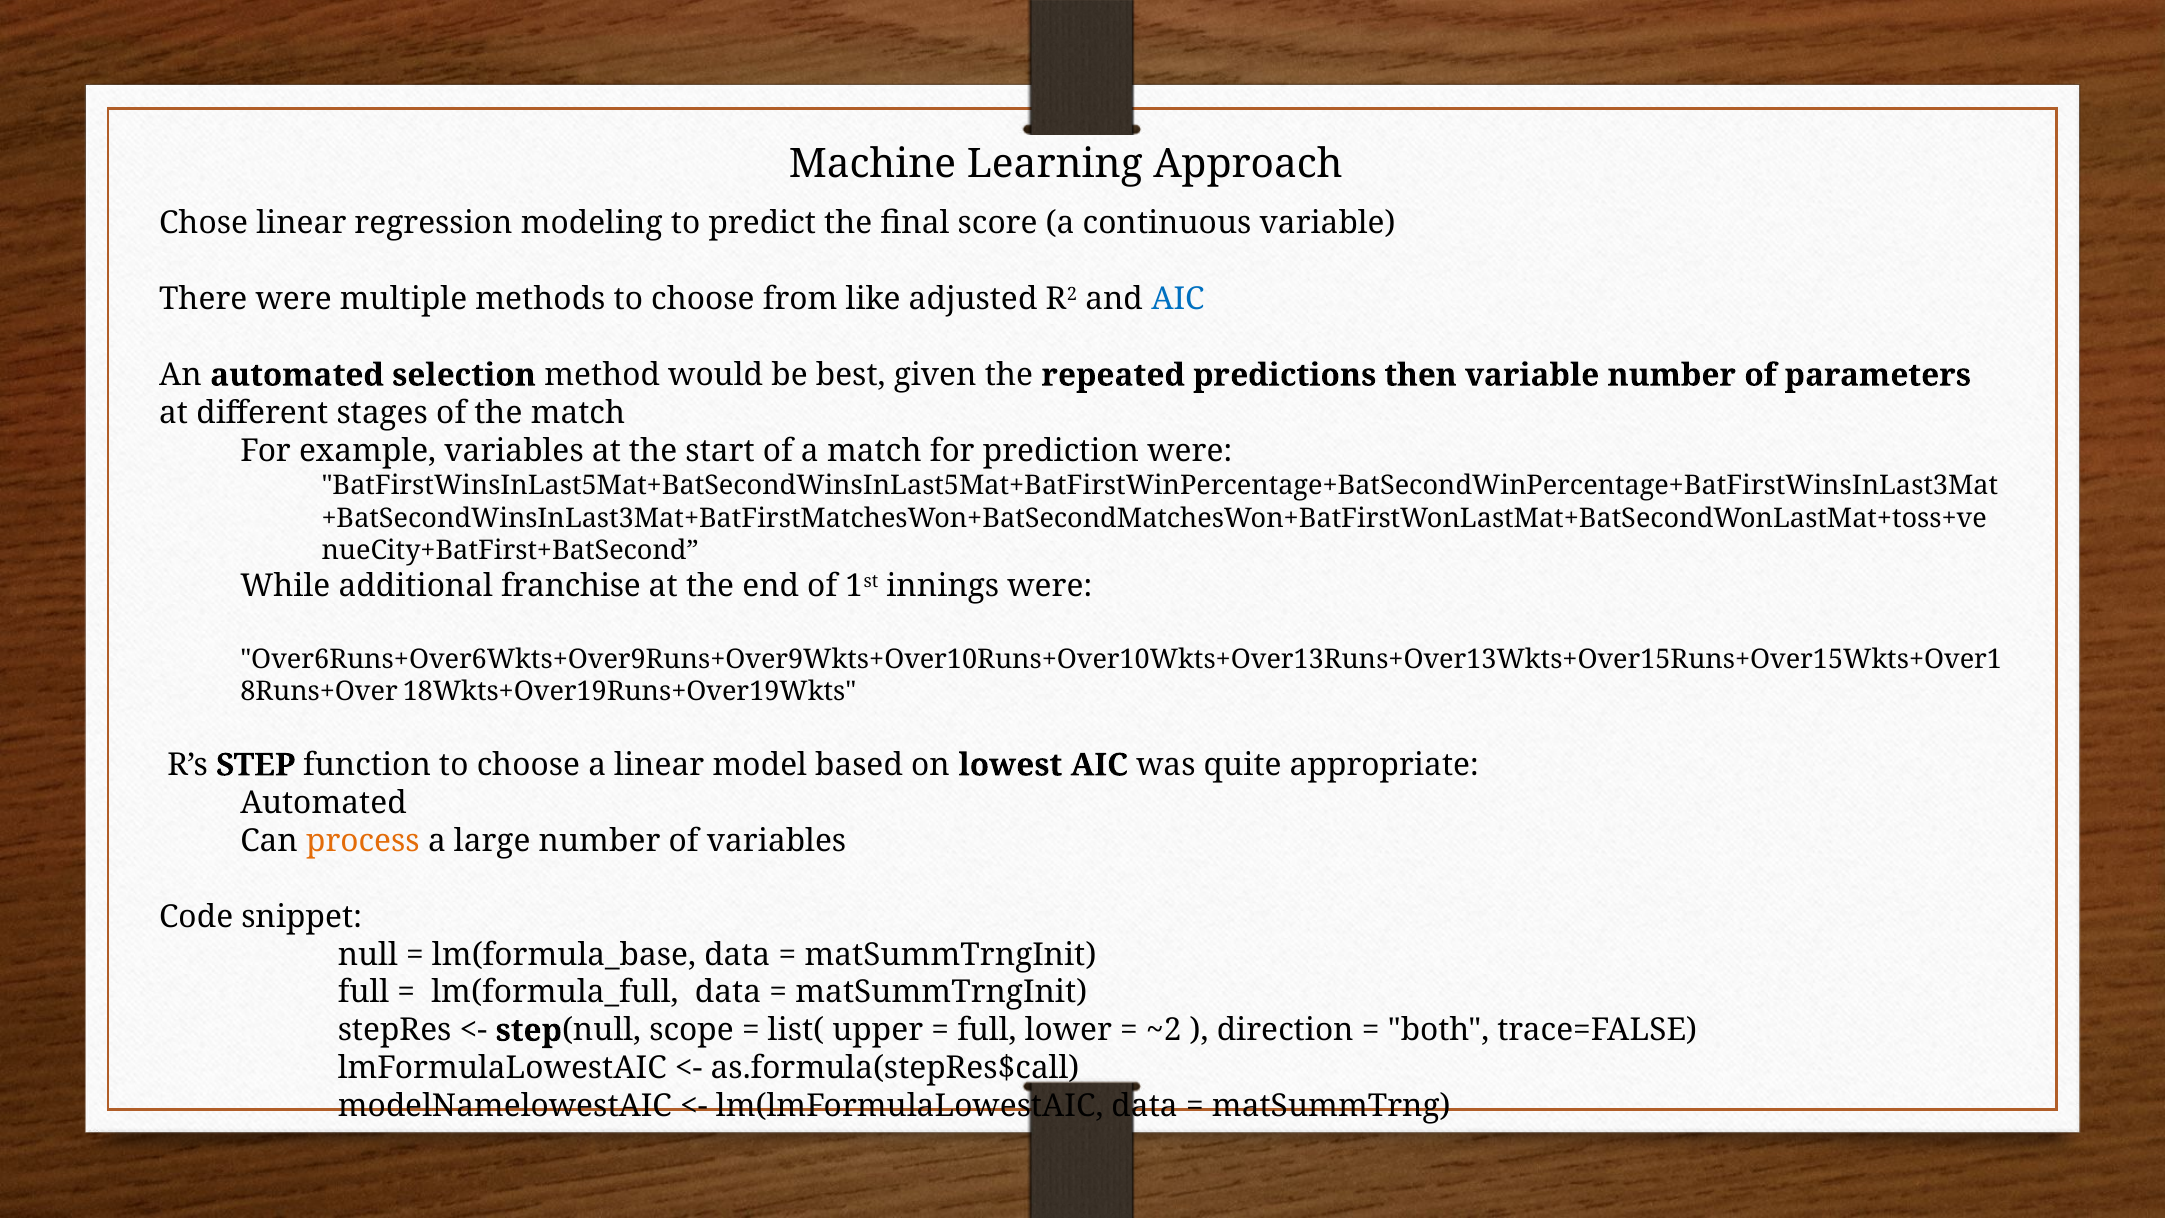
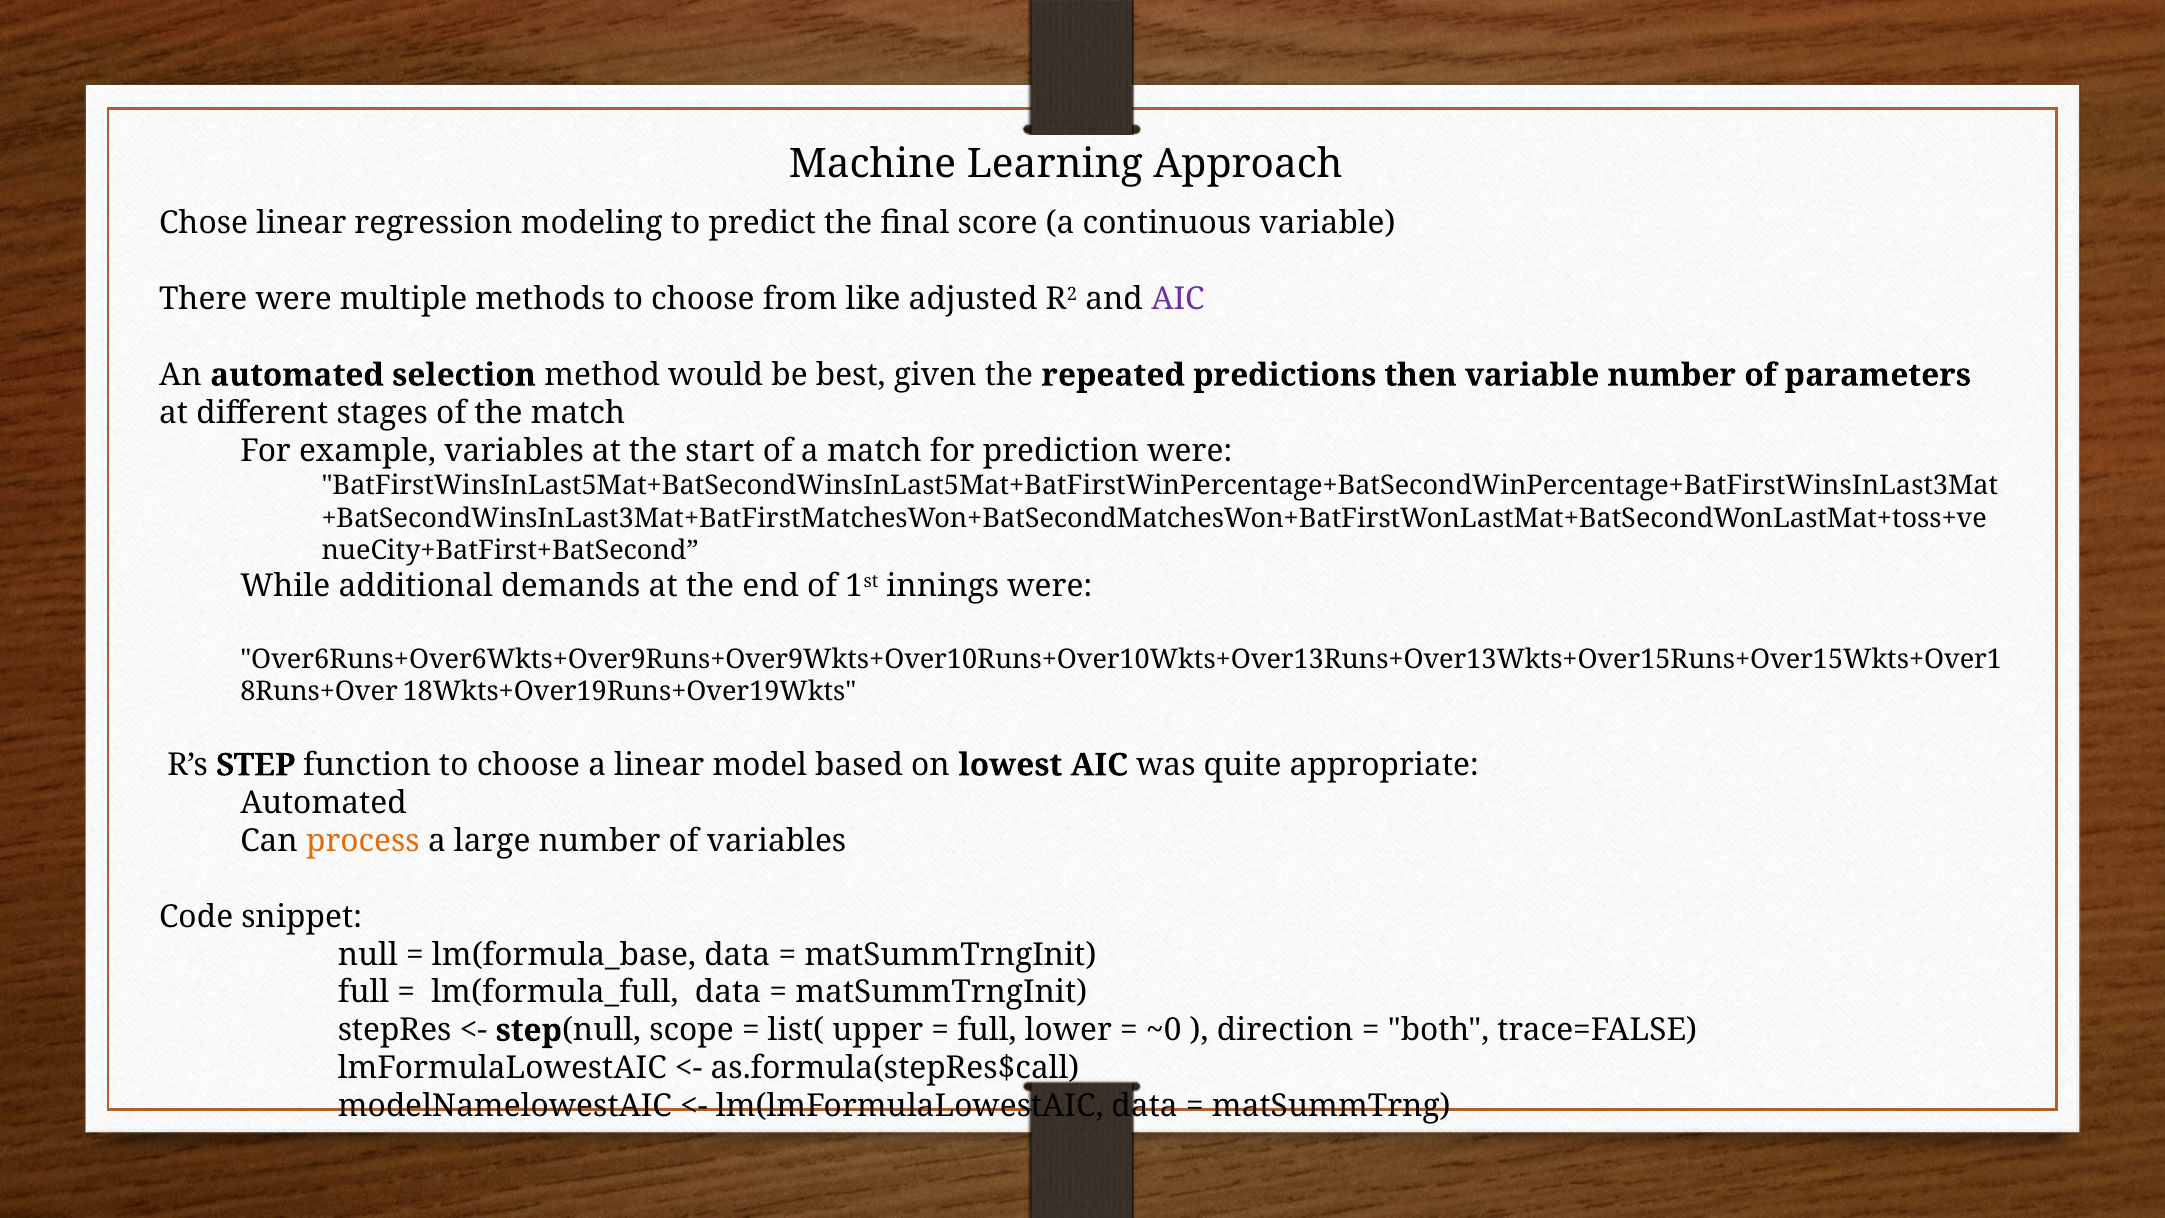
AIC at (1178, 299) colour: blue -> purple
franchise: franchise -> demands
~2: ~2 -> ~0
